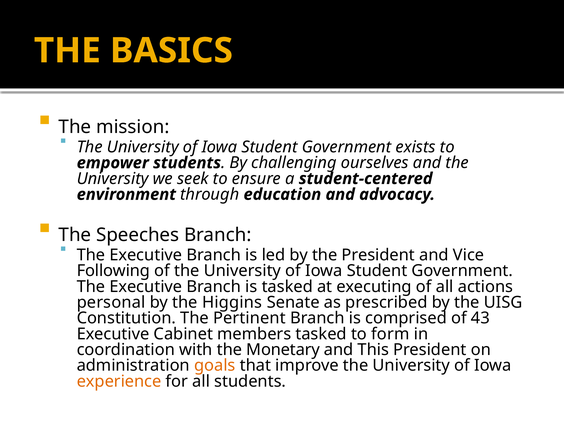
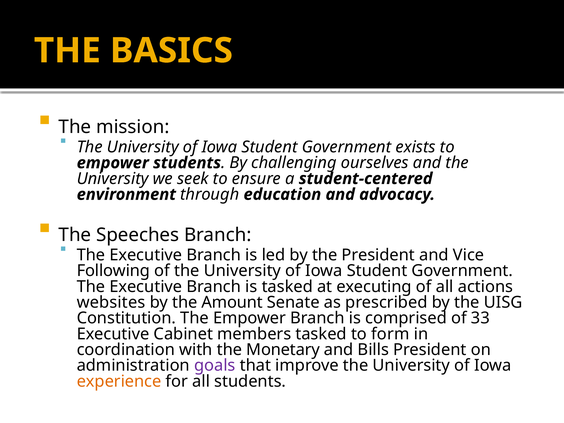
personal: personal -> websites
Higgins: Higgins -> Amount
The Pertinent: Pertinent -> Empower
43: 43 -> 33
This: This -> Bills
goals colour: orange -> purple
